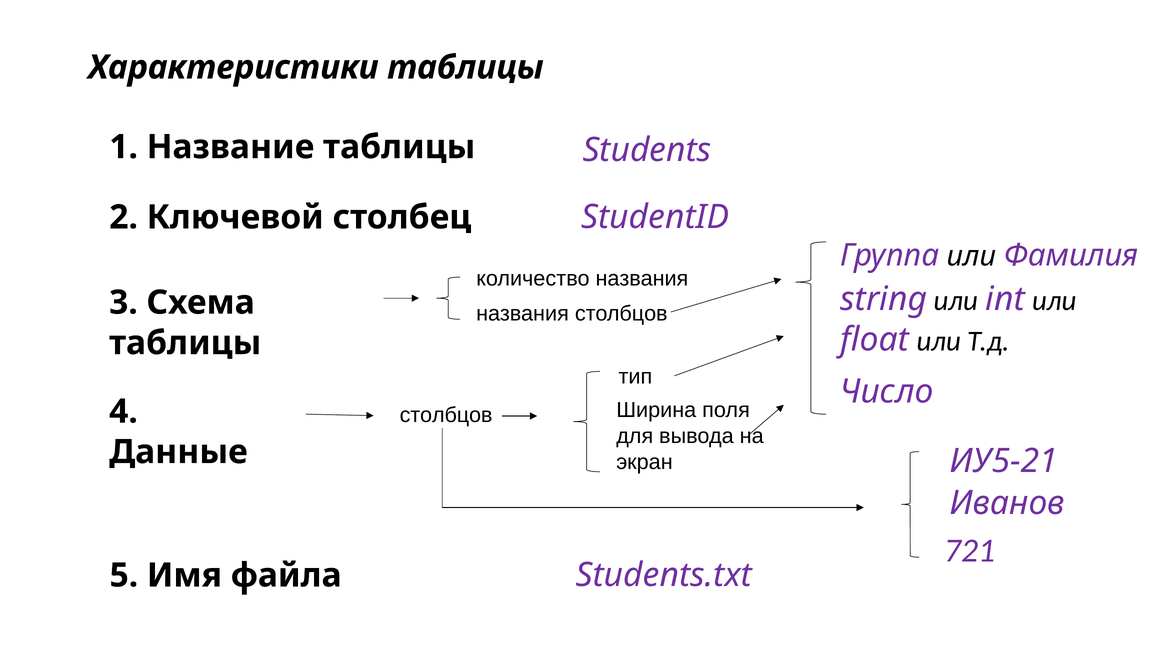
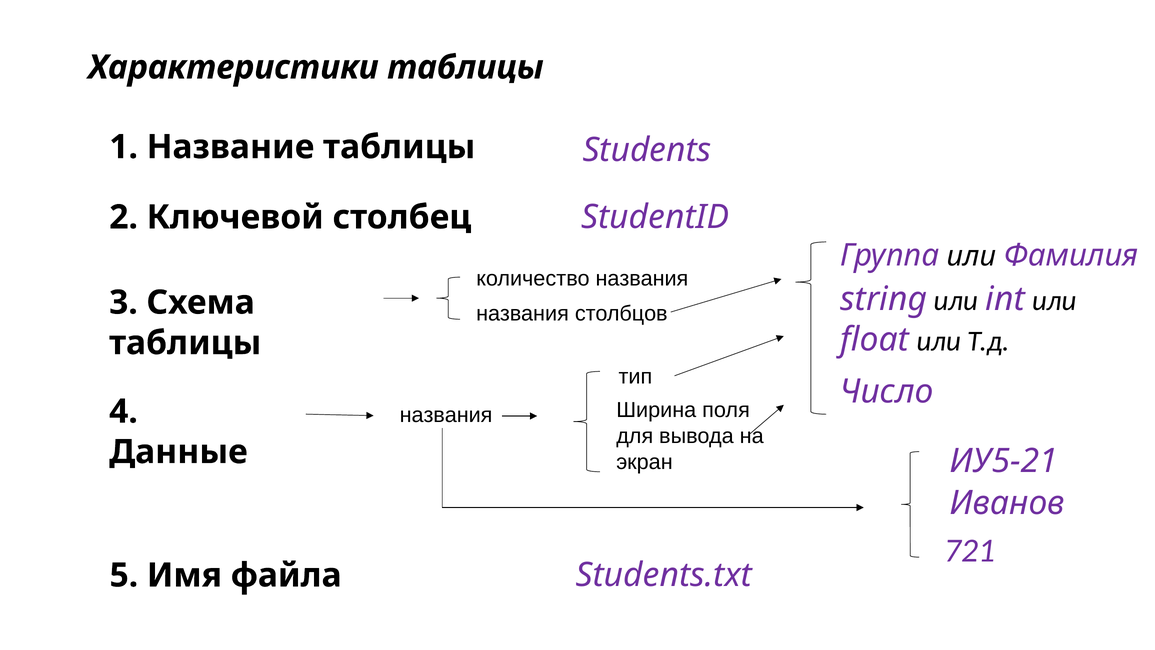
столбцов at (446, 415): столбцов -> названия
